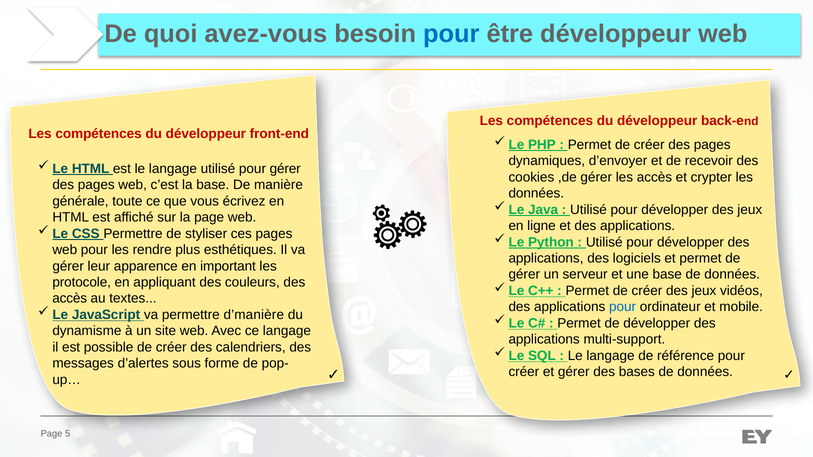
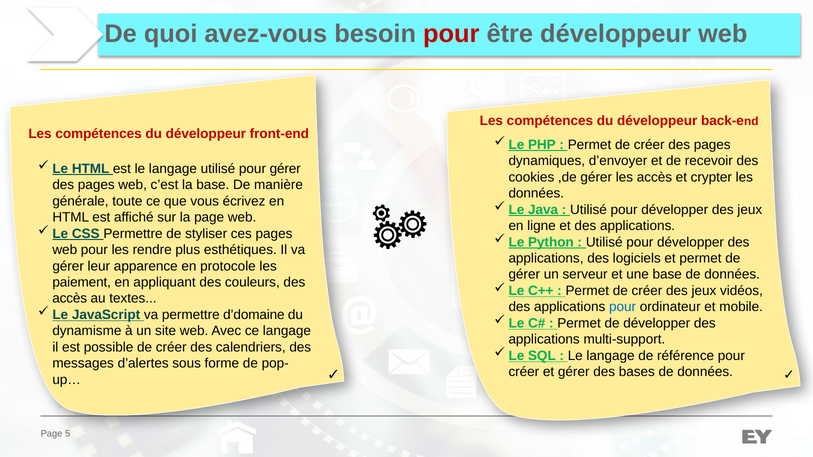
pour at (451, 34) colour: blue -> red
important: important -> protocole
protocole: protocole -> paiement
d’manière: d’manière -> d’domaine
